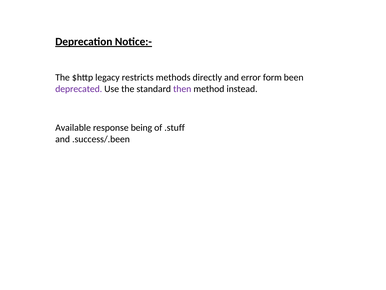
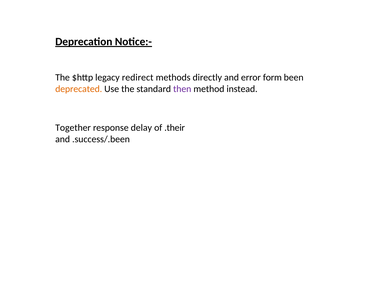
restricts: restricts -> redirect
deprecated colour: purple -> orange
Available: Available -> Together
being: being -> delay
.stuff: .stuff -> .their
